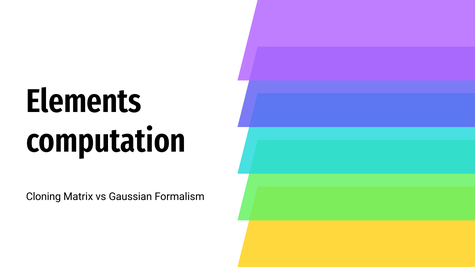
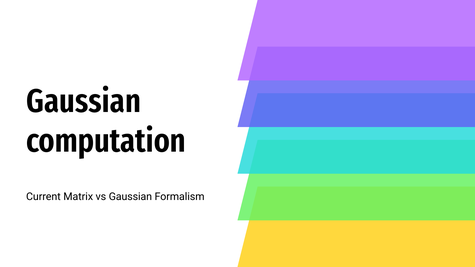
Elements at (84, 101): Elements -> Gaussian
Cloning: Cloning -> Current
